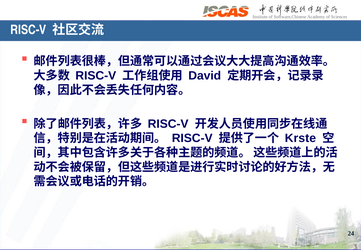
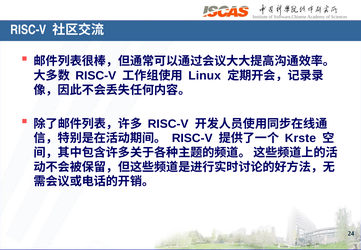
David: David -> Linux
